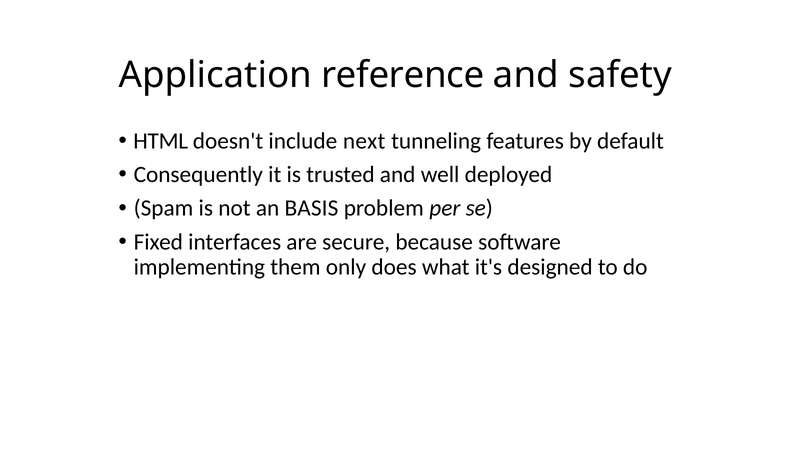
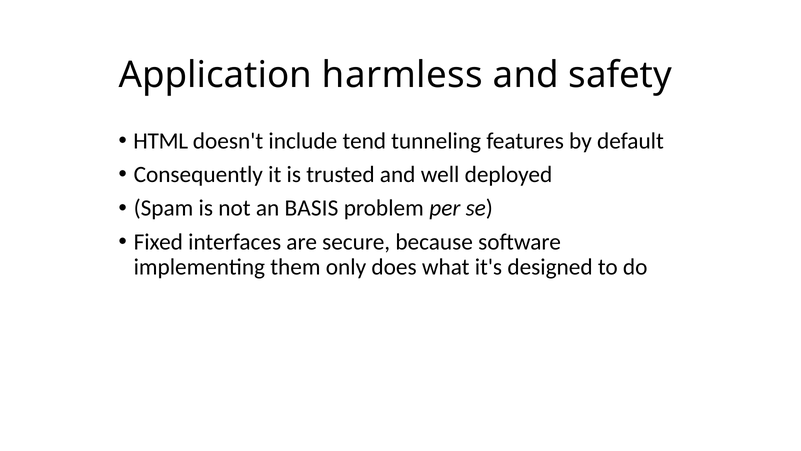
reference: reference -> harmless
next: next -> tend
